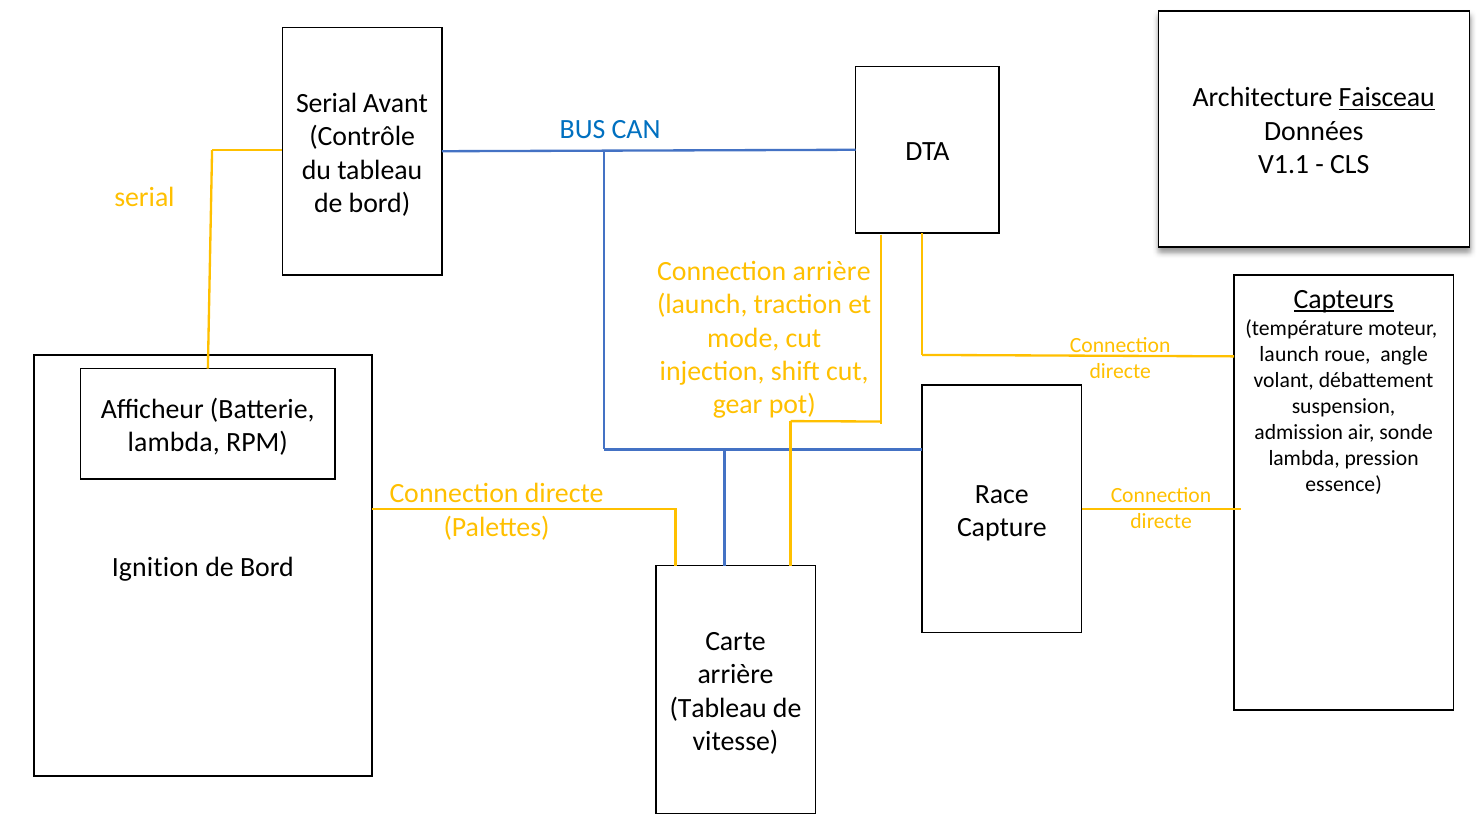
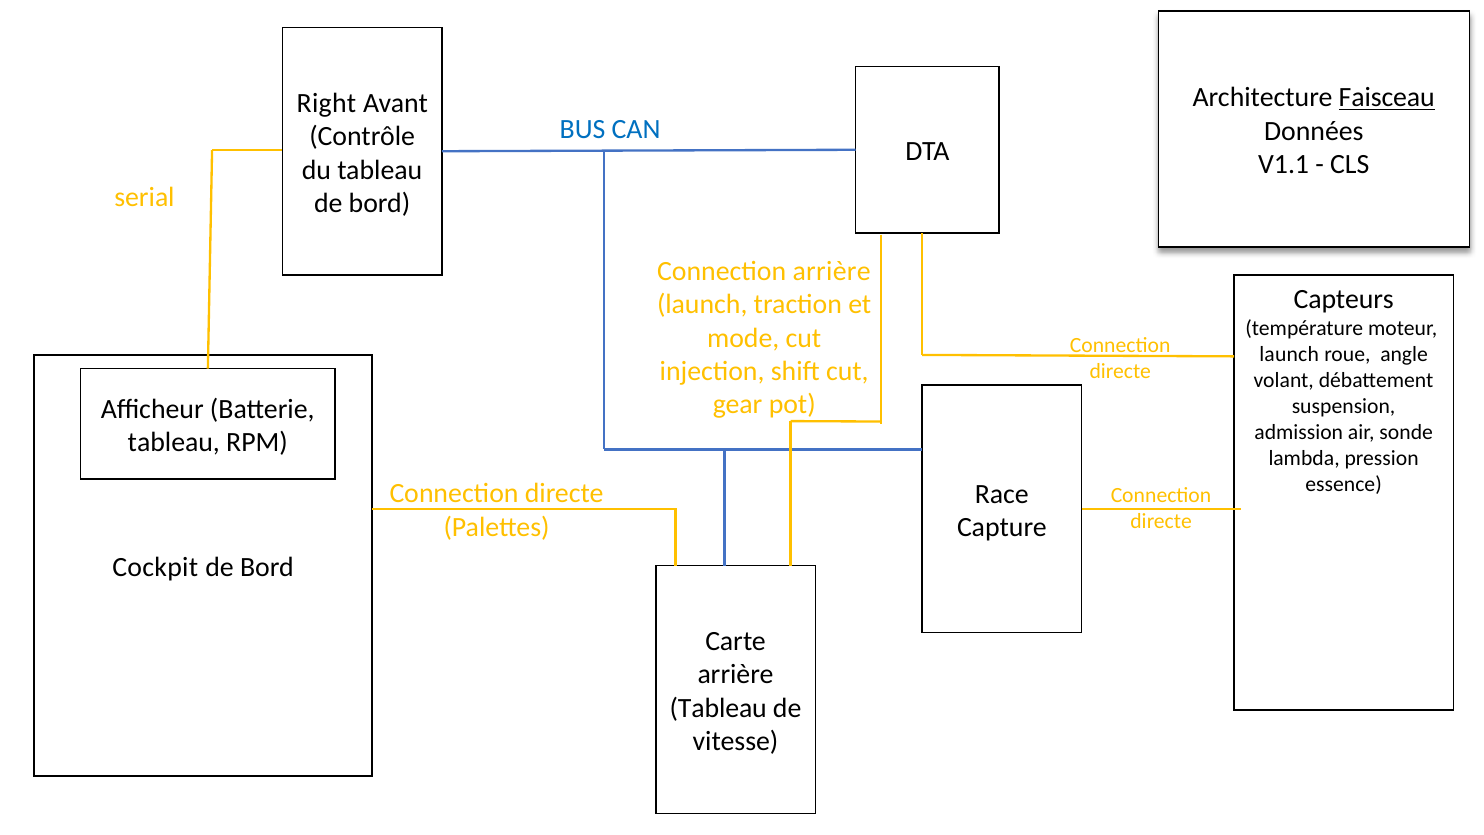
Serial at (327, 103): Serial -> Right
Capteurs underline: present -> none
lambda at (174, 442): lambda -> tableau
Ignition: Ignition -> Cockpit
